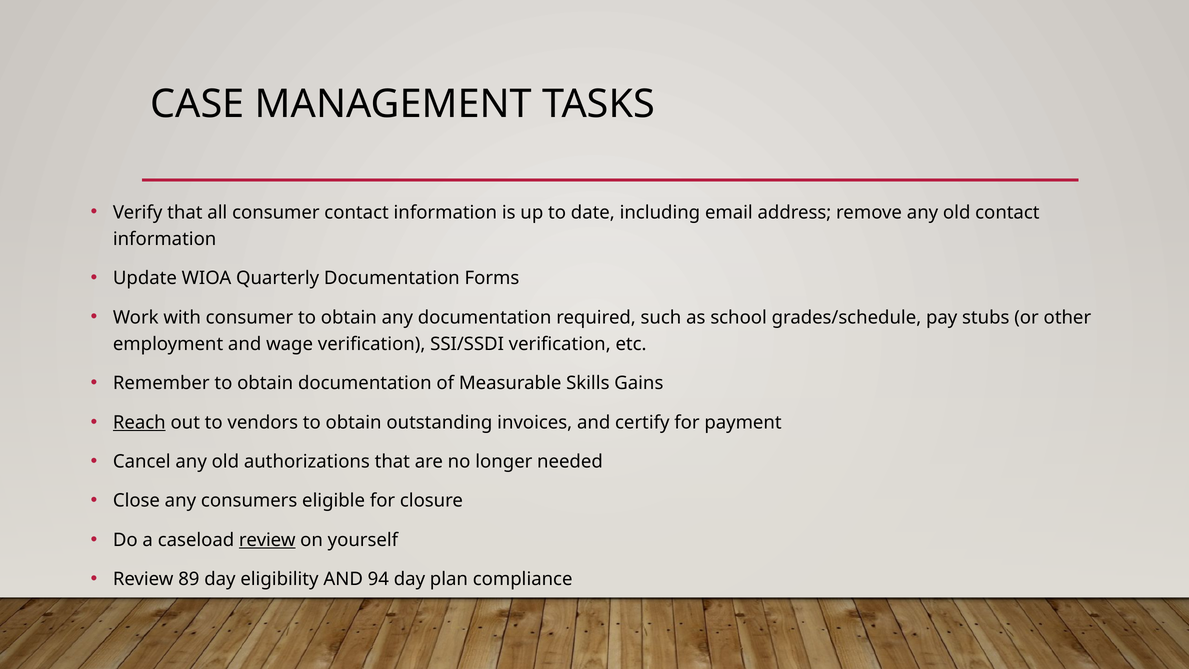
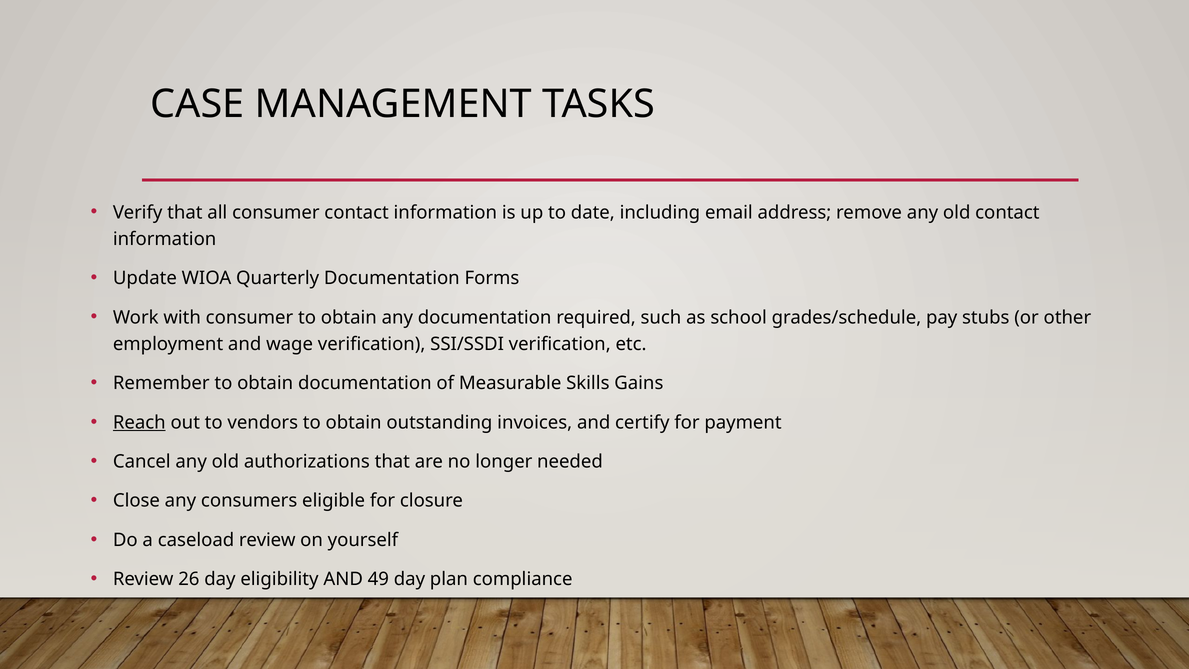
review at (267, 540) underline: present -> none
89: 89 -> 26
94: 94 -> 49
